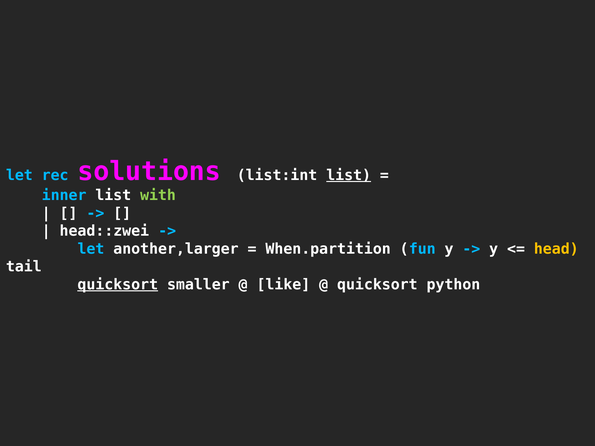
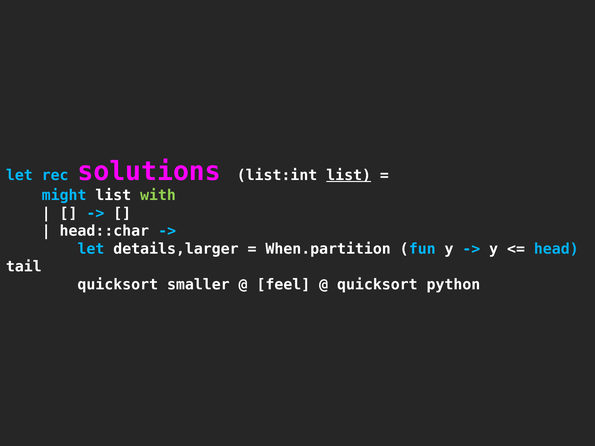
inner: inner -> might
head::zwei: head::zwei -> head::char
another,larger: another,larger -> details,larger
head colour: yellow -> light blue
quicksort at (118, 285) underline: present -> none
like: like -> feel
